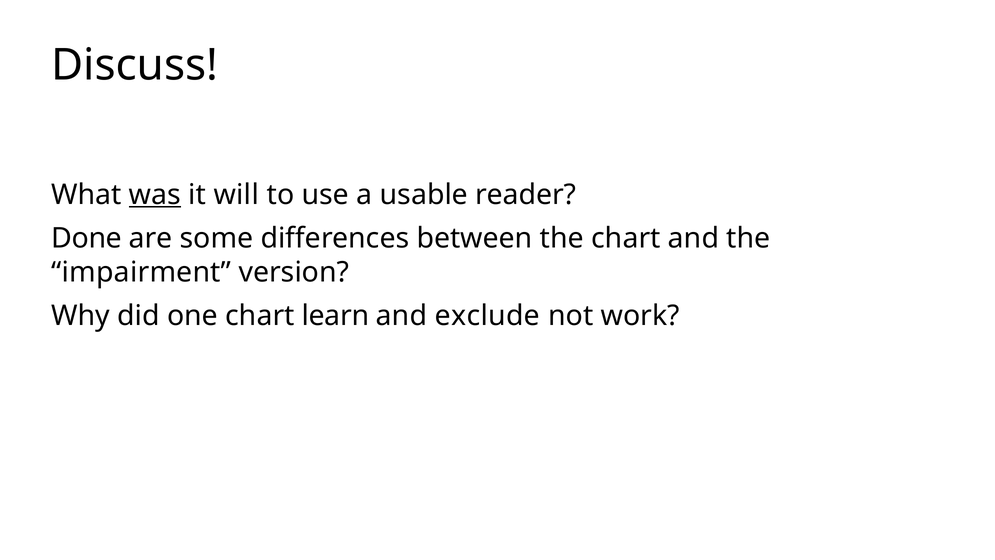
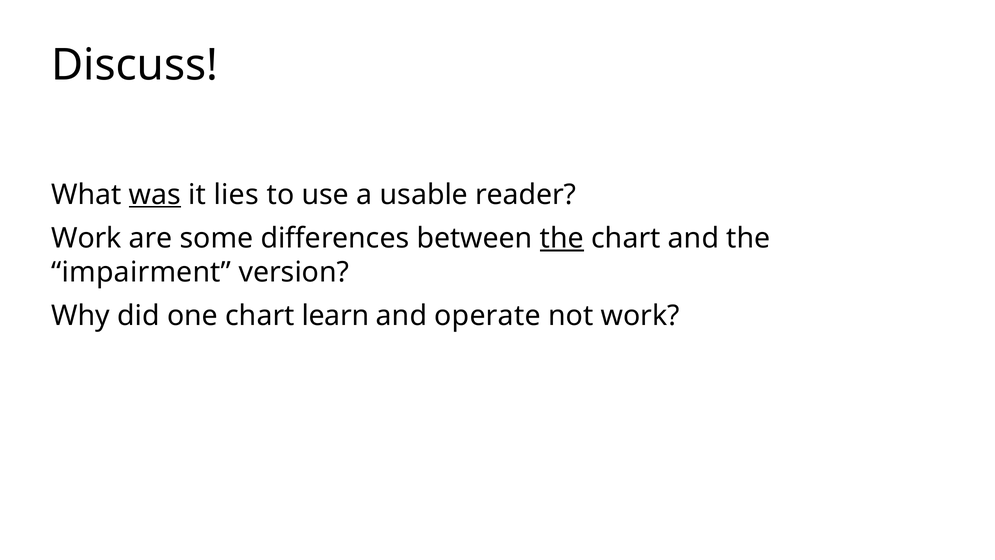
will: will -> lies
Done at (87, 238): Done -> Work
the at (562, 238) underline: none -> present
exclude: exclude -> operate
